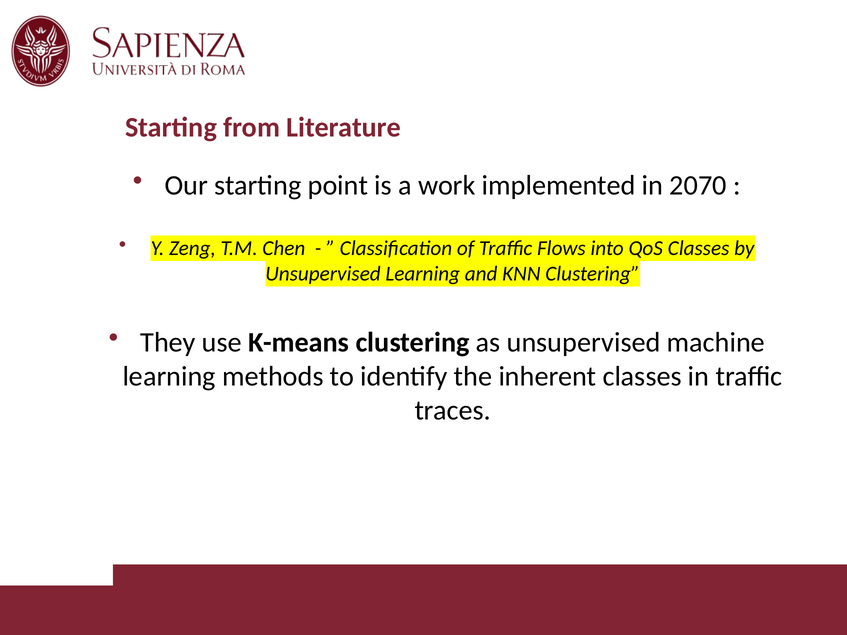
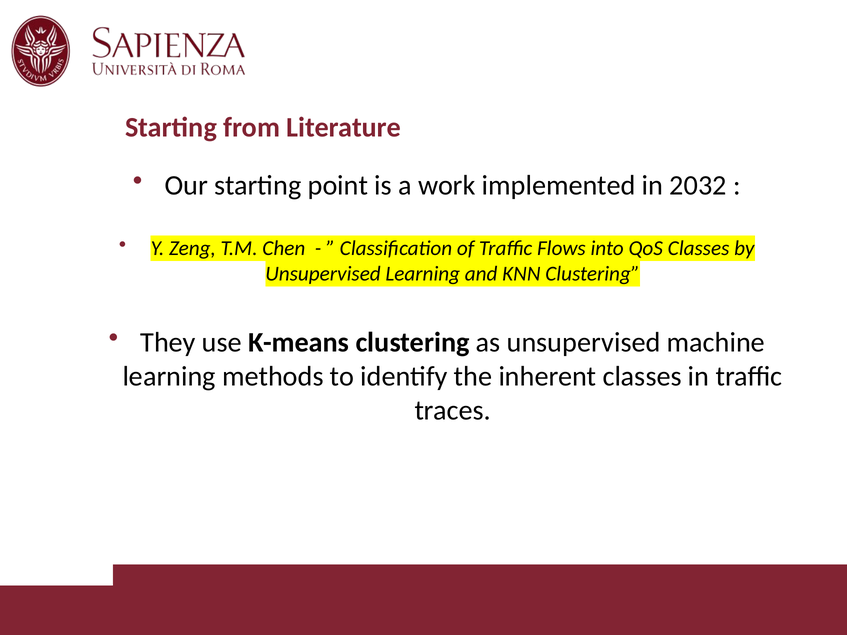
2070: 2070 -> 2032
